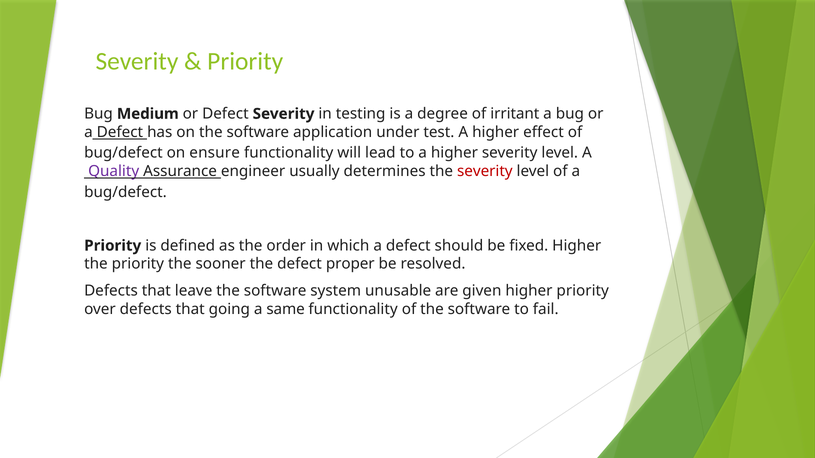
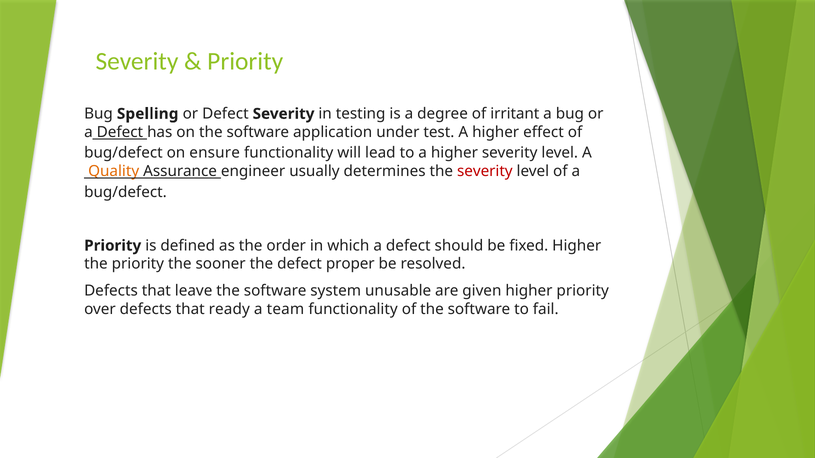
Medium: Medium -> Spelling
Quality colour: purple -> orange
going: going -> ready
same: same -> team
